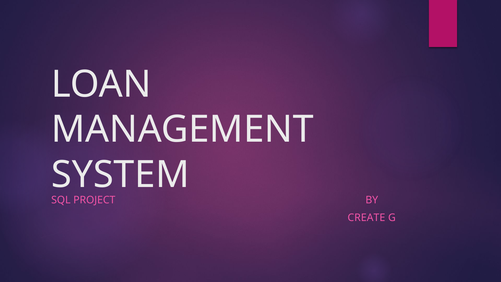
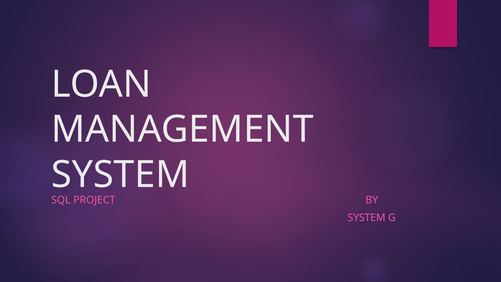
CREATE at (366, 218): CREATE -> SYSTEM
